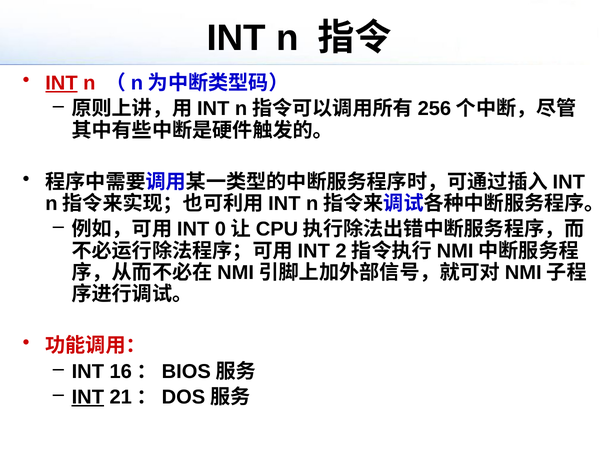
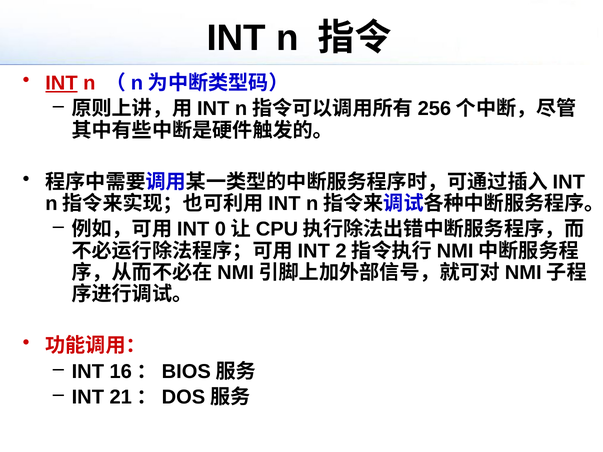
INT at (88, 397) underline: present -> none
